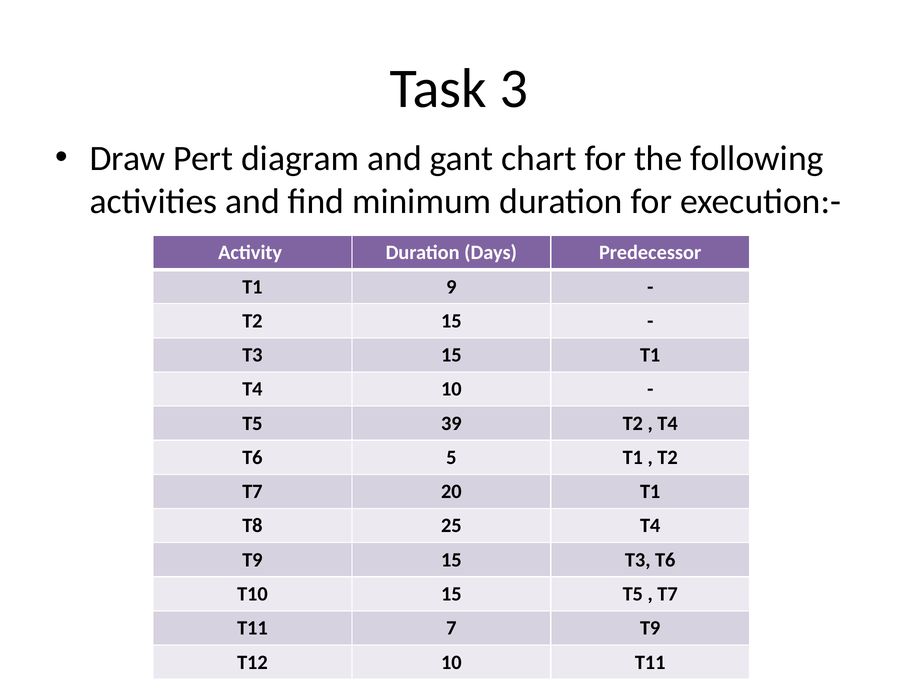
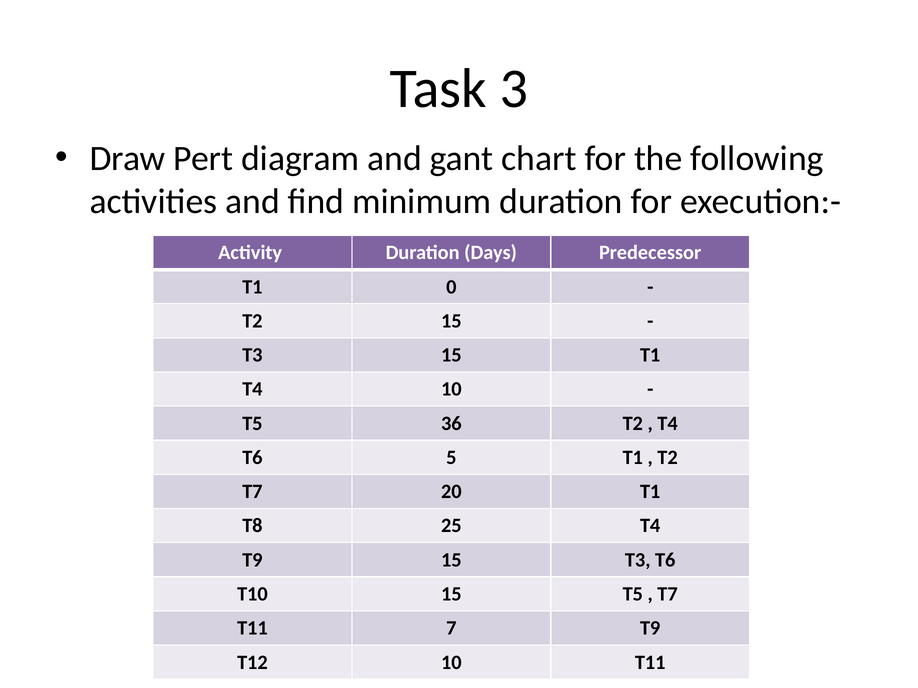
9: 9 -> 0
39: 39 -> 36
